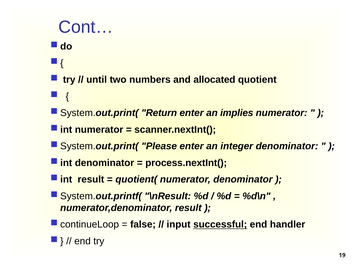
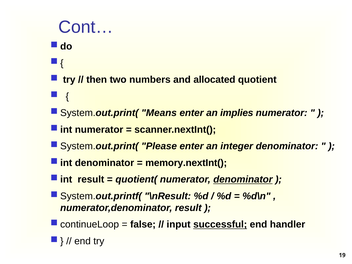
until: until -> then
Return: Return -> Means
process.nextInt(: process.nextInt( -> memory.nextInt(
denominator at (243, 179) underline: none -> present
